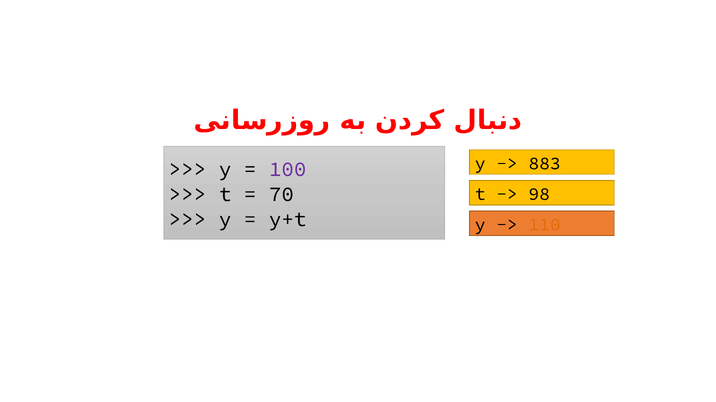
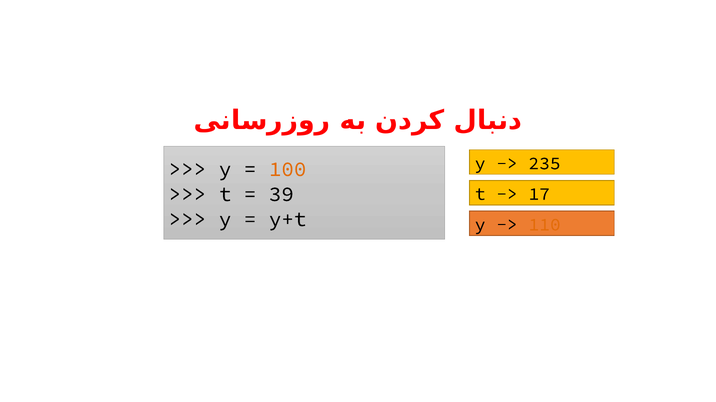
883: 883 -> 235
100 colour: purple -> orange
70: 70 -> 39
98: 98 -> 17
